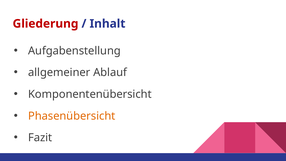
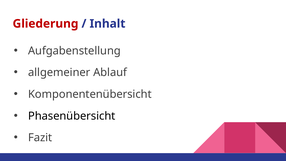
Phasenübersicht colour: orange -> black
